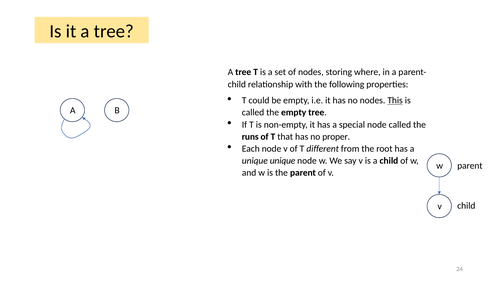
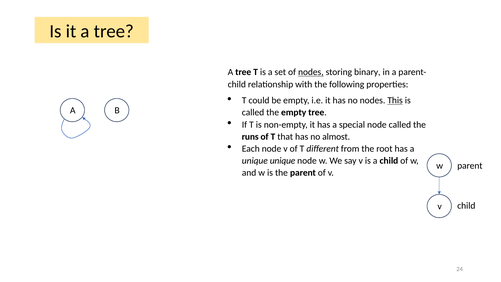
nodes at (311, 72) underline: none -> present
where: where -> binary
proper: proper -> almost
